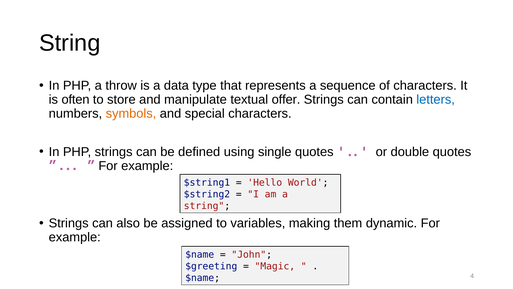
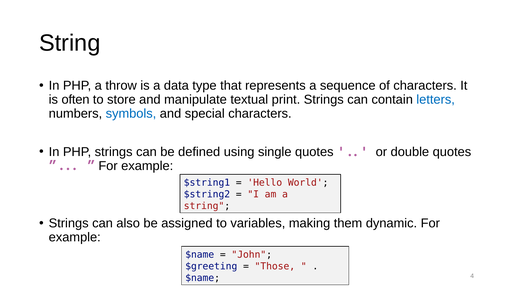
offer: offer -> print
symbols colour: orange -> blue
Magic: Magic -> Those
